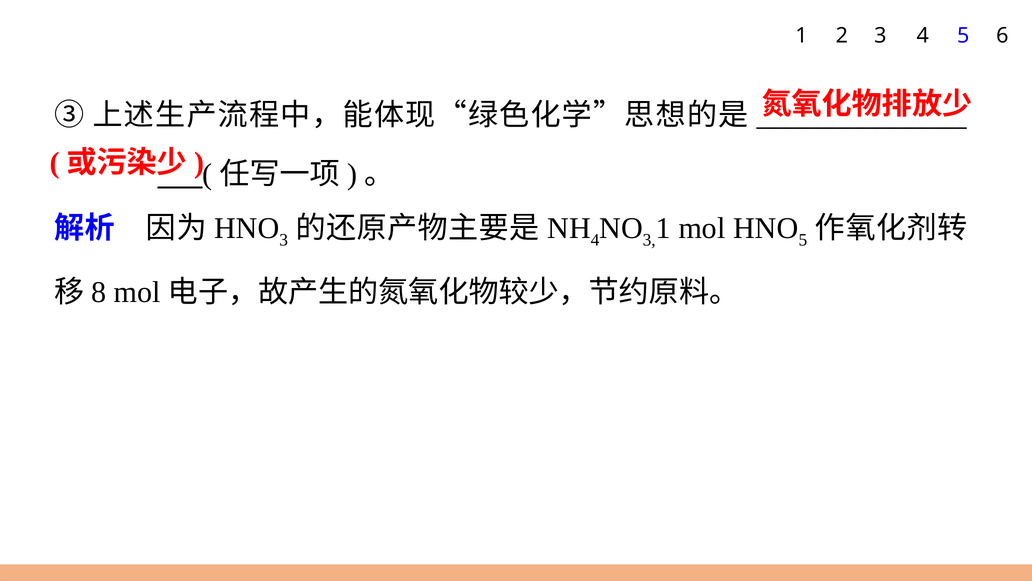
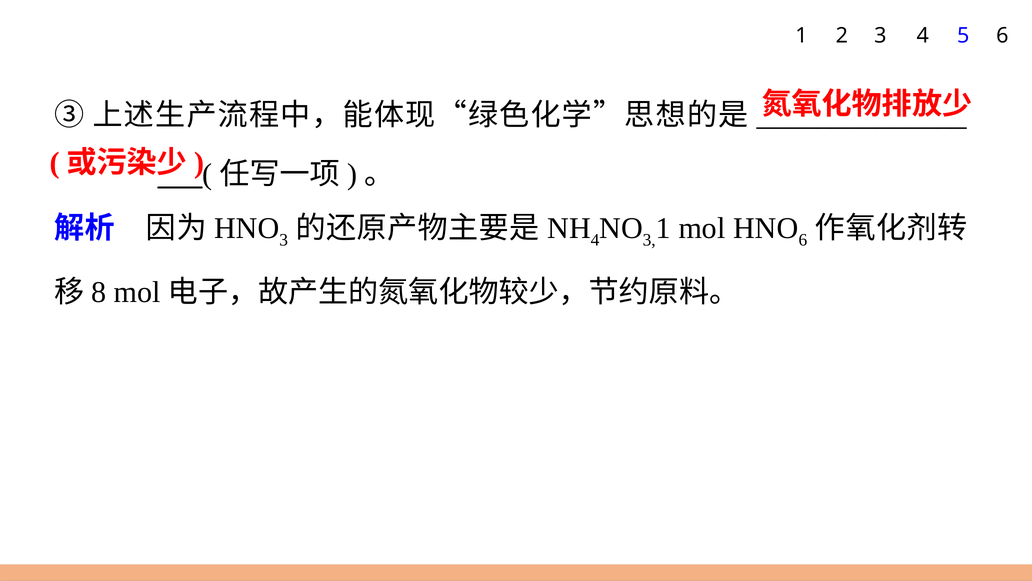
5 at (803, 240): 5 -> 6
